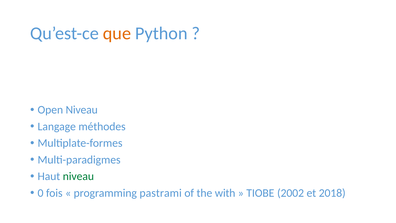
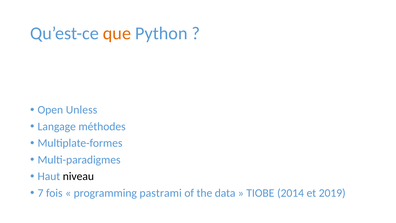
Open Niveau: Niveau -> Unless
niveau at (78, 176) colour: green -> black
0: 0 -> 7
with: with -> data
2002: 2002 -> 2014
2018: 2018 -> 2019
